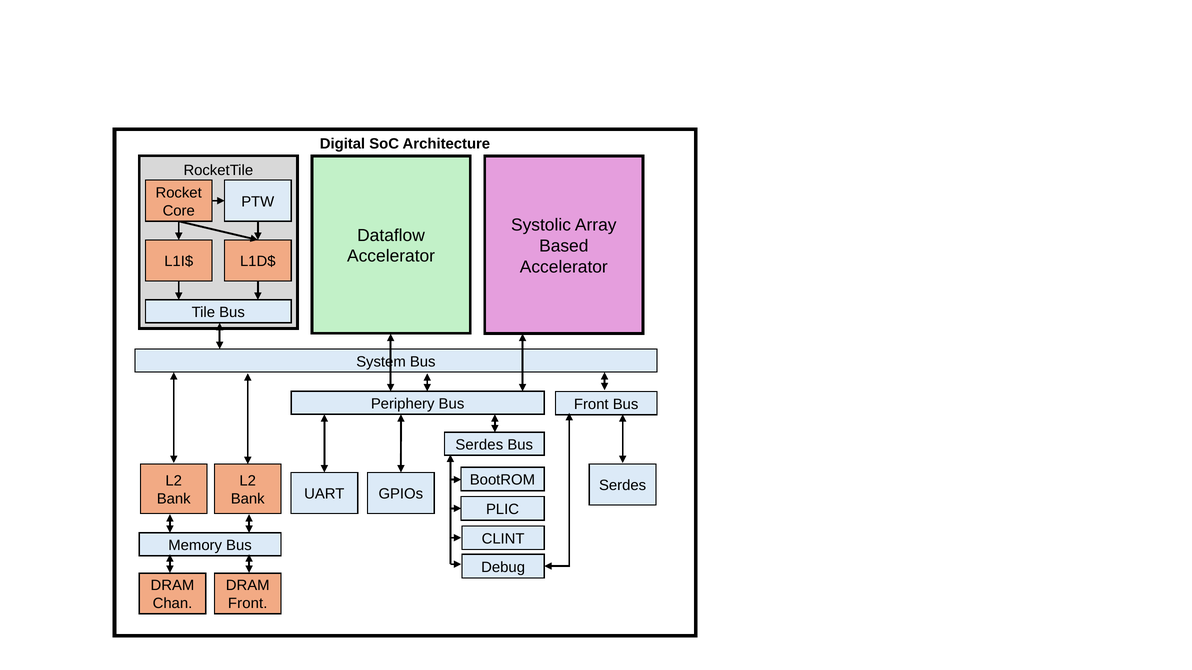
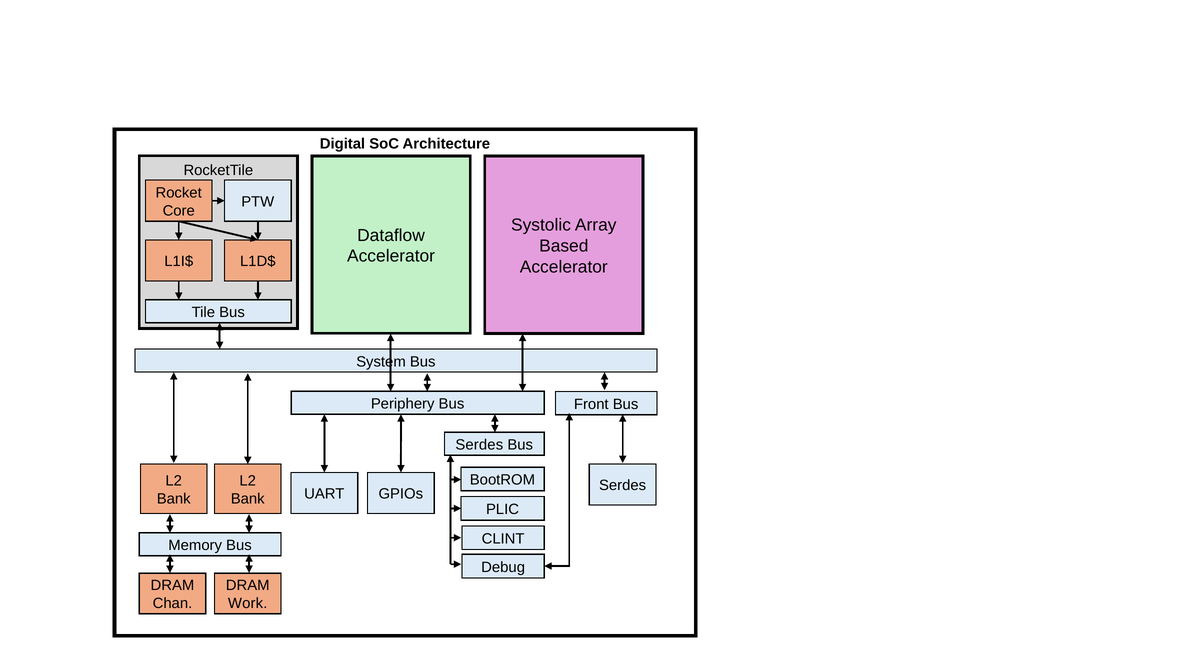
Front at (248, 604): Front -> Work
